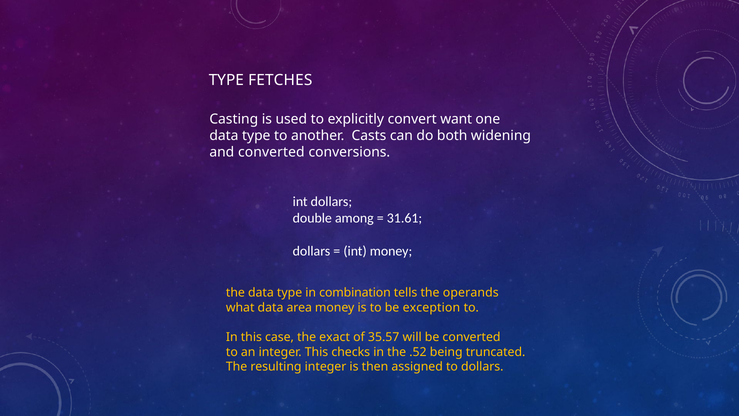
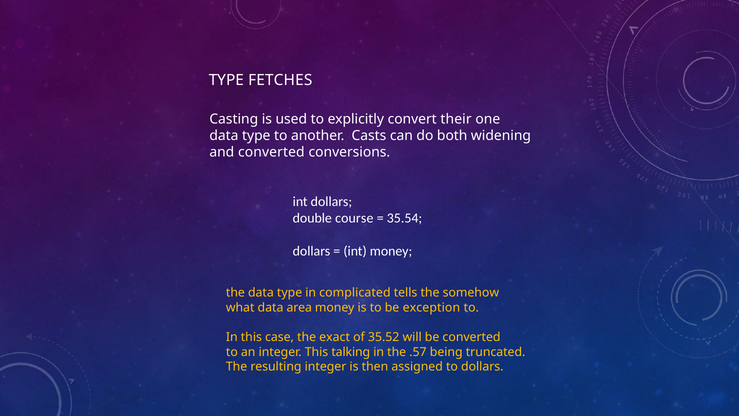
want: want -> their
among: among -> course
31.61: 31.61 -> 35.54
combination: combination -> complicated
operands: operands -> somehow
35.57: 35.57 -> 35.52
checks: checks -> talking
.52: .52 -> .57
